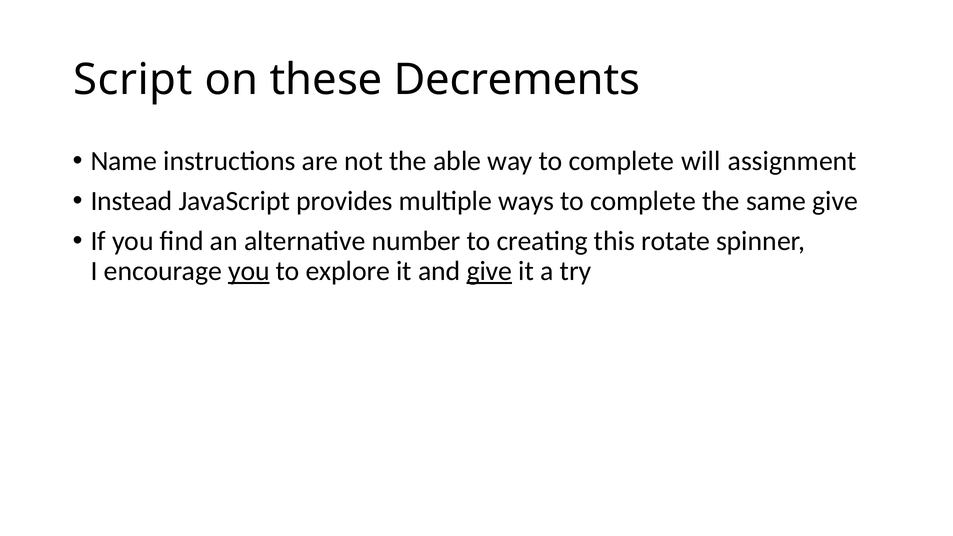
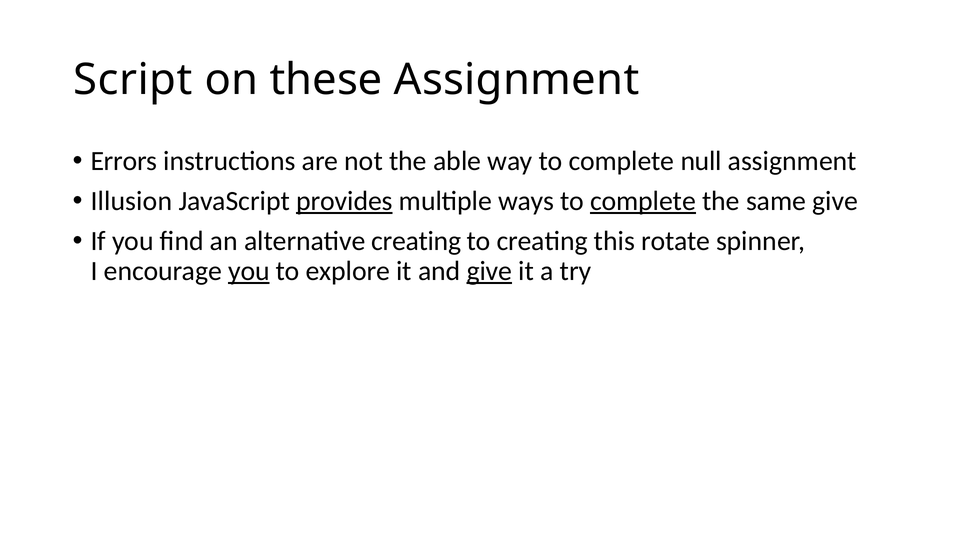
these Decrements: Decrements -> Assignment
Name: Name -> Errors
will: will -> null
Instead: Instead -> Illusion
provides underline: none -> present
complete at (643, 201) underline: none -> present
alternative number: number -> creating
